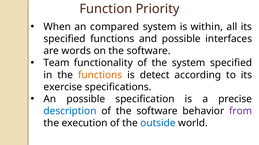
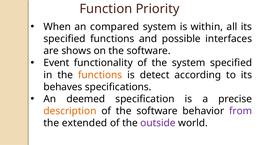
words: words -> shows
Team: Team -> Event
exercise: exercise -> behaves
An possible: possible -> deemed
description colour: blue -> orange
execution: execution -> extended
outside colour: blue -> purple
